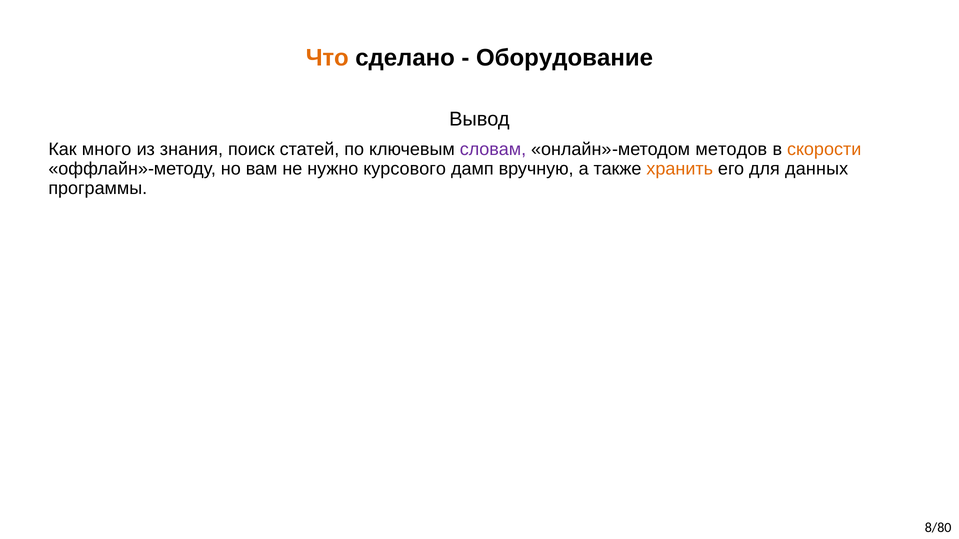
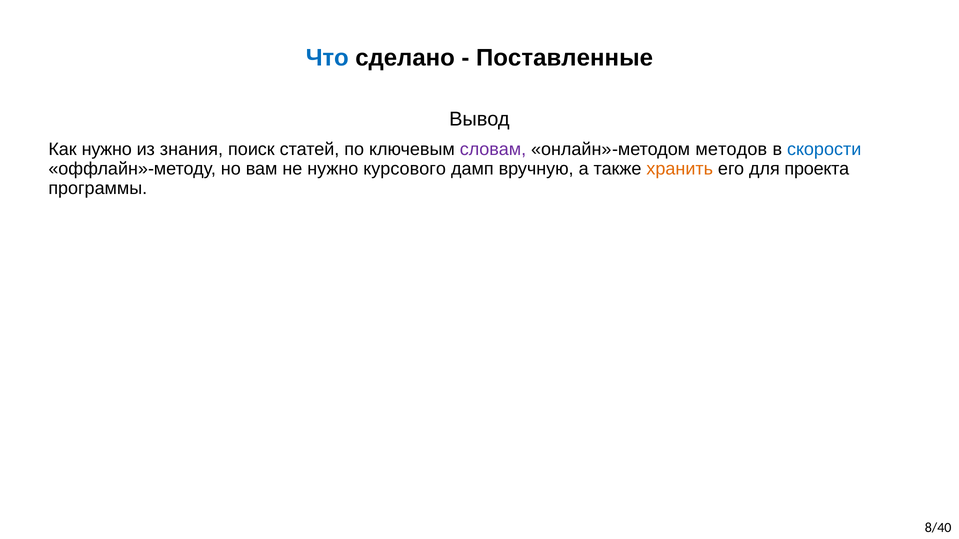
Что colour: orange -> blue
Оборудование: Оборудование -> Поставленные
Как много: много -> нужно
скорости colour: orange -> blue
данных: данных -> проекта
8/80: 8/80 -> 8/40
